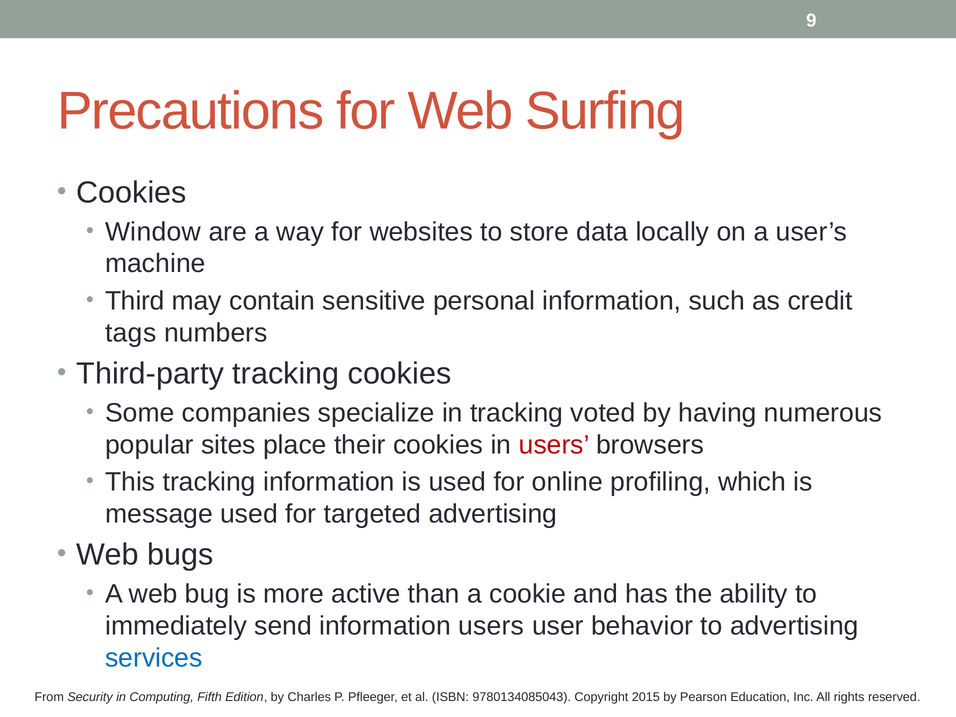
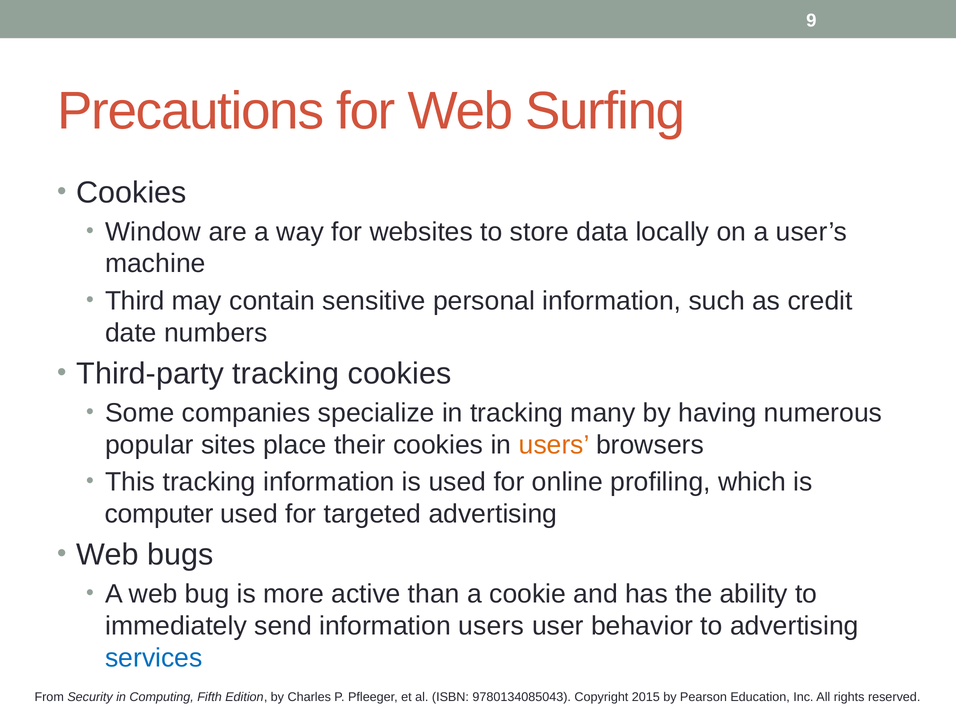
tags: tags -> date
voted: voted -> many
users at (554, 445) colour: red -> orange
message: message -> computer
